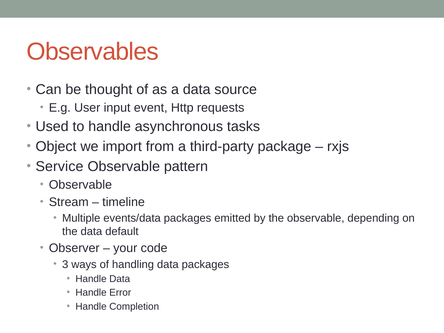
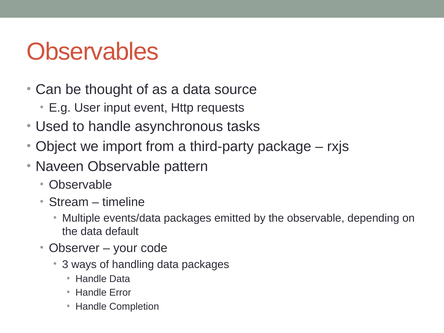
Service: Service -> Naveen
